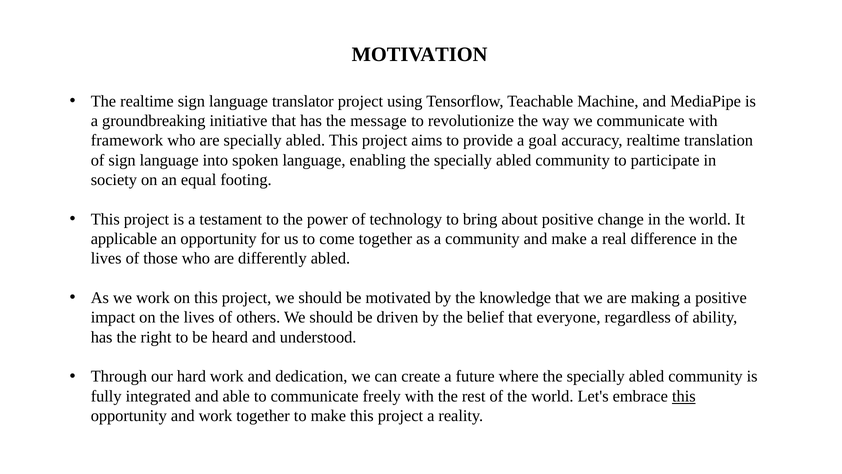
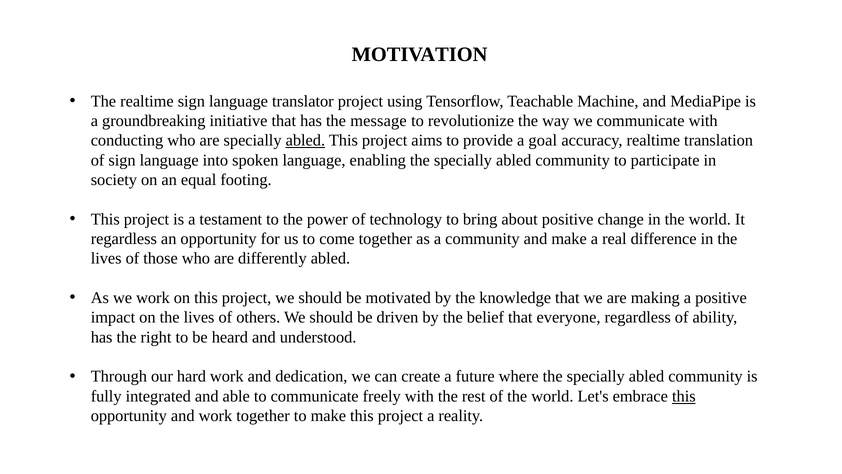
framework: framework -> conducting
abled at (305, 140) underline: none -> present
applicable at (124, 239): applicable -> regardless
